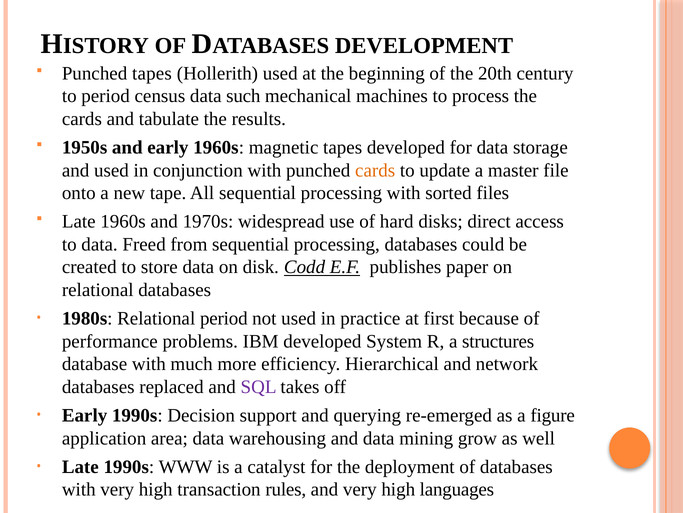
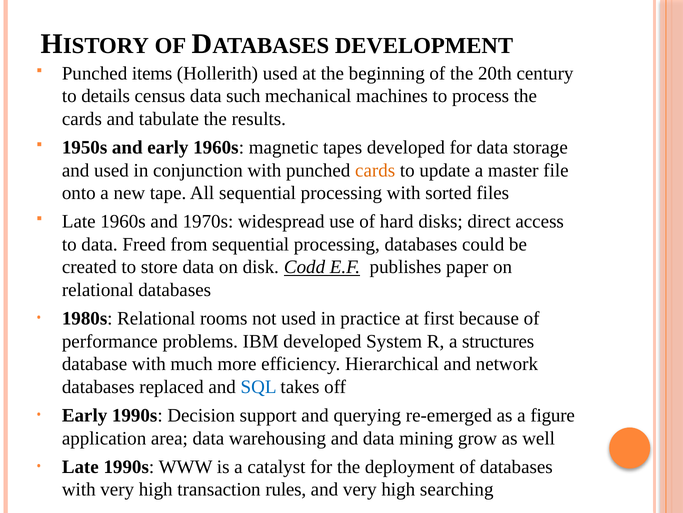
Punched tapes: tapes -> items
to period: period -> details
Relational period: period -> rooms
SQL colour: purple -> blue
languages: languages -> searching
